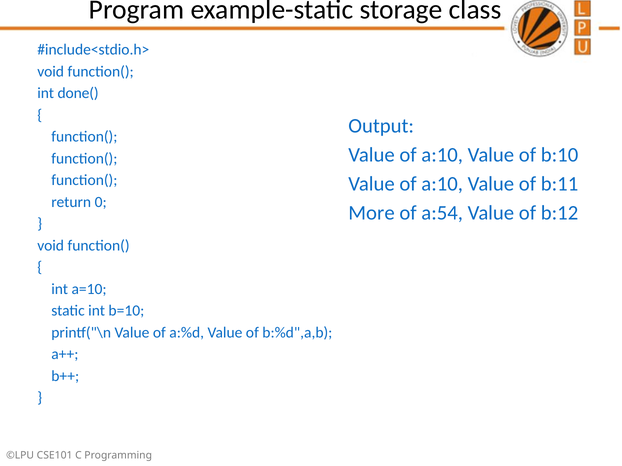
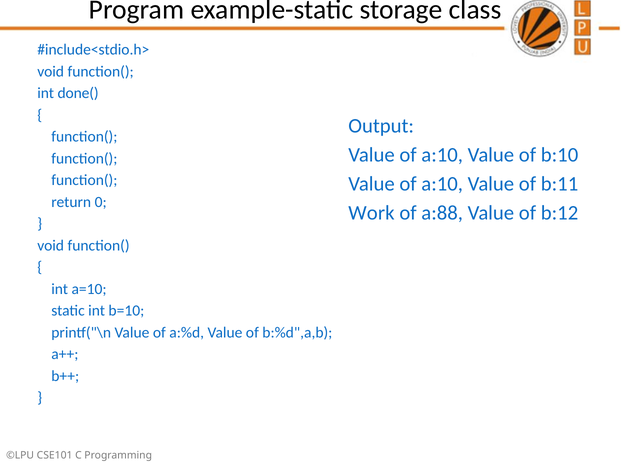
More: More -> Work
a:54: a:54 -> a:88
